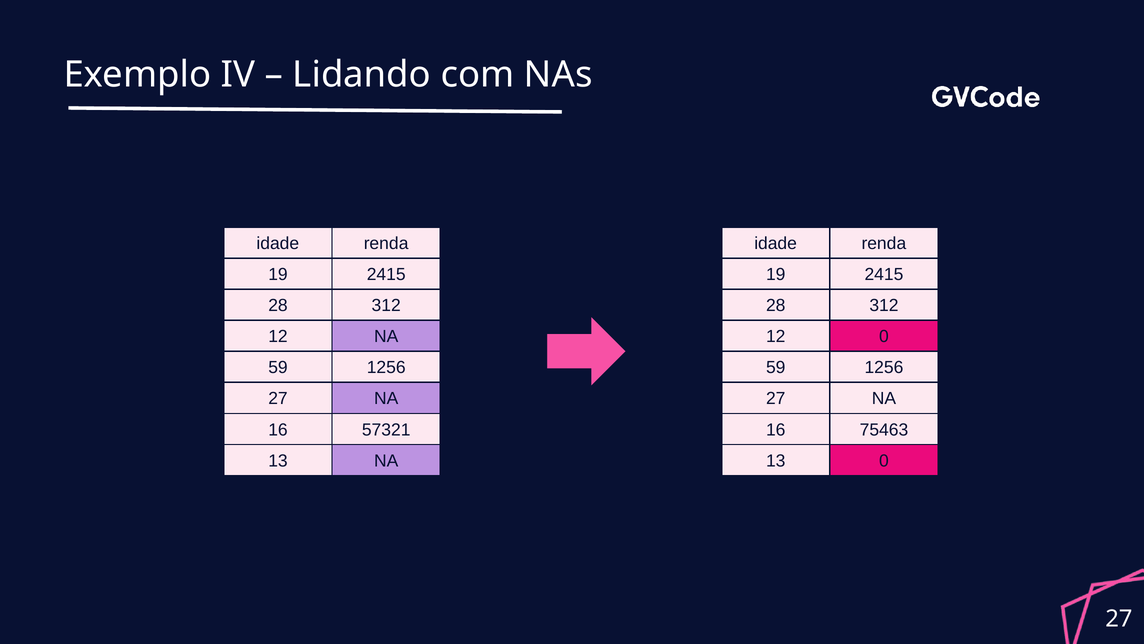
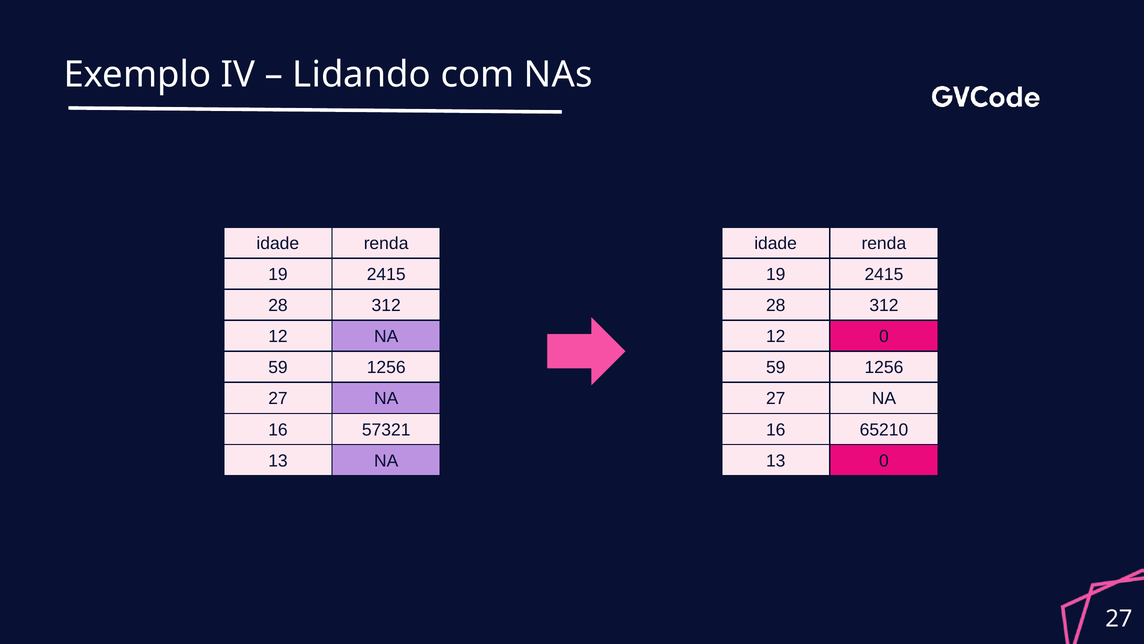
75463: 75463 -> 65210
